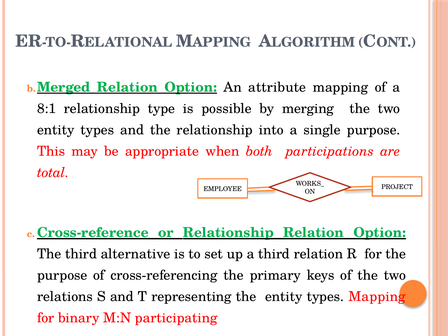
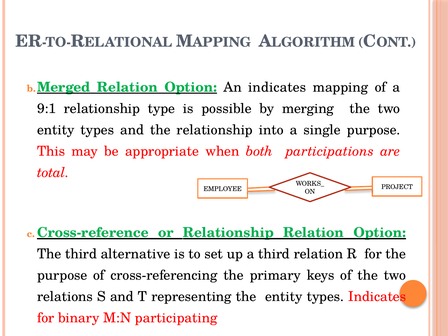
An attribute: attribute -> indicates
8:1: 8:1 -> 9:1
types Mapping: Mapping -> Indicates
